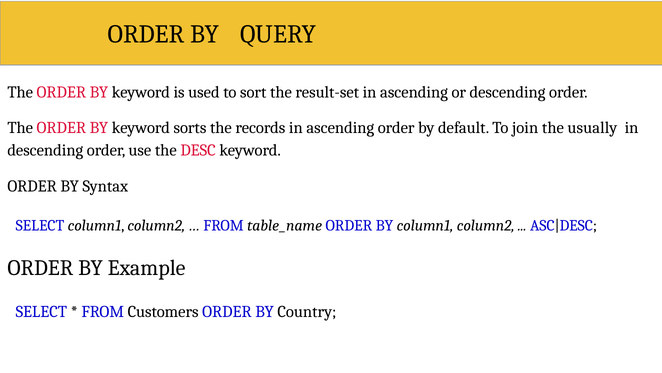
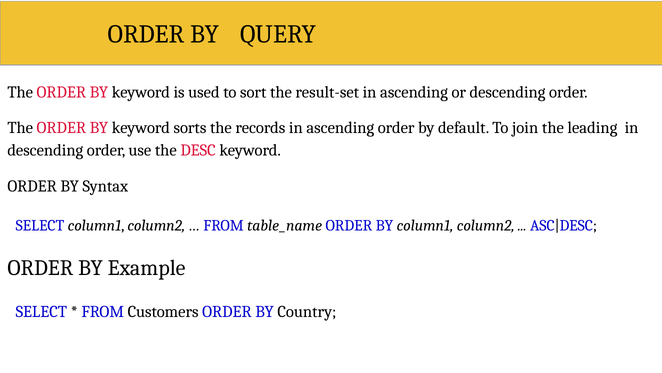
usually: usually -> leading
